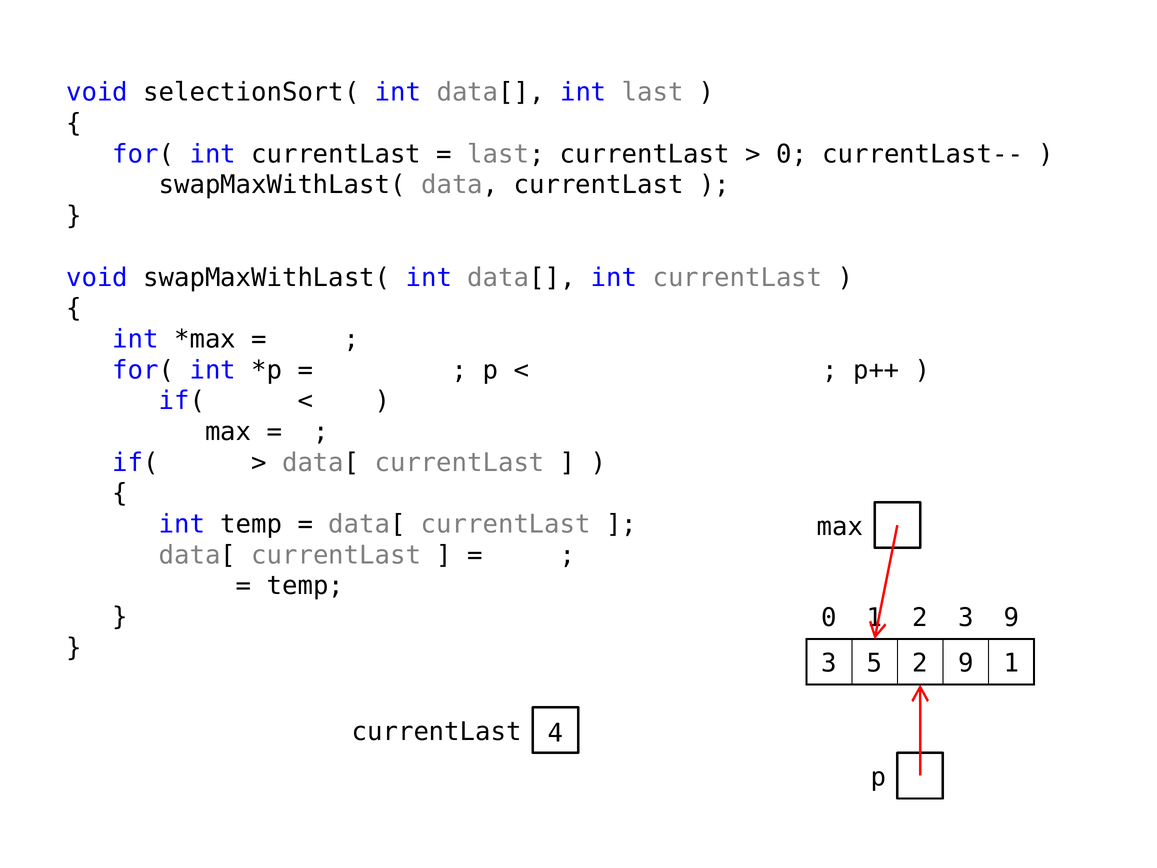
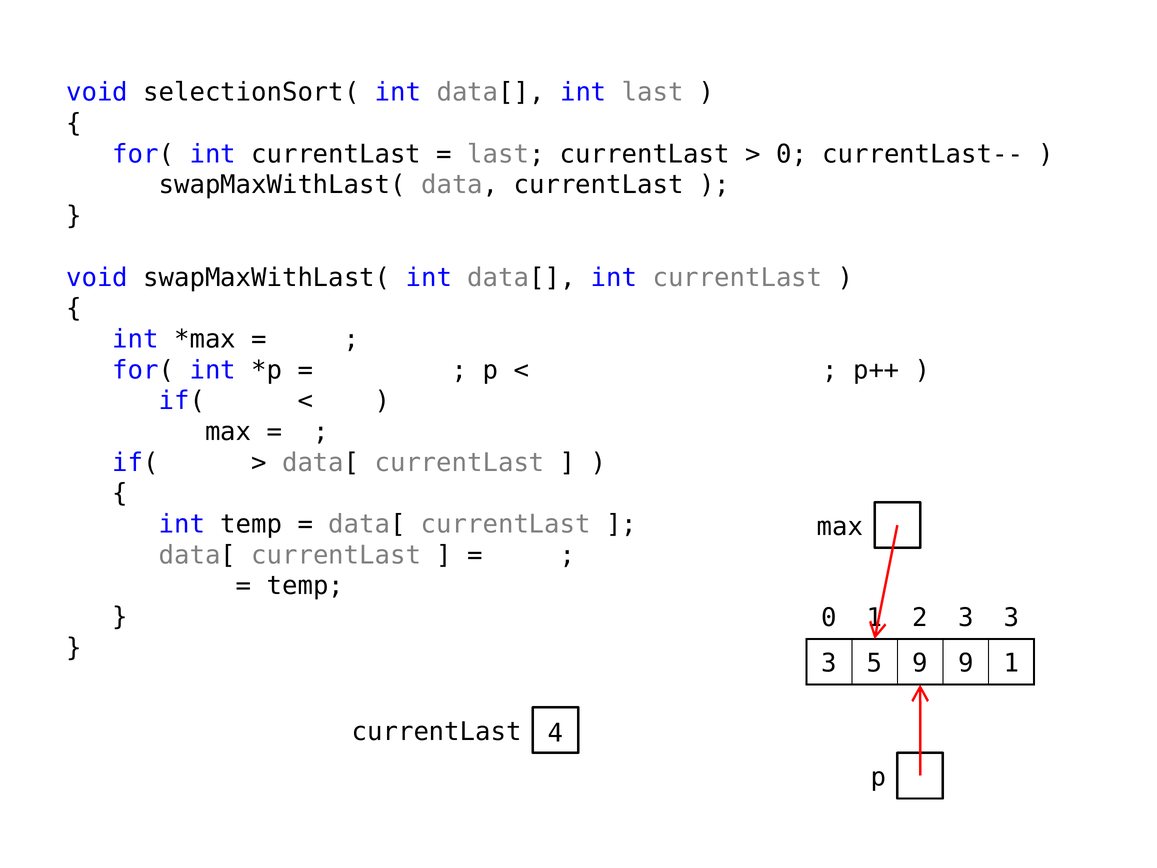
2 3 9: 9 -> 3
5 2: 2 -> 9
